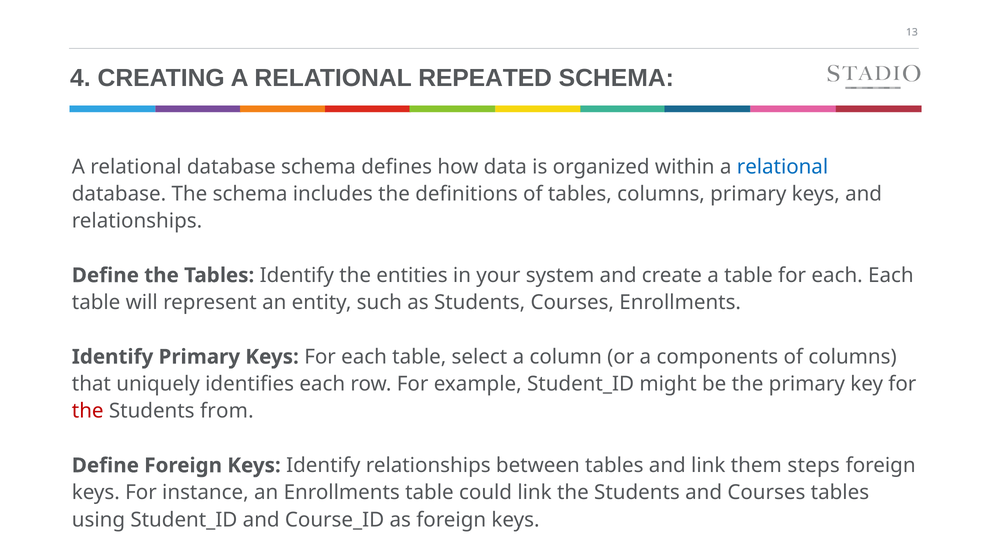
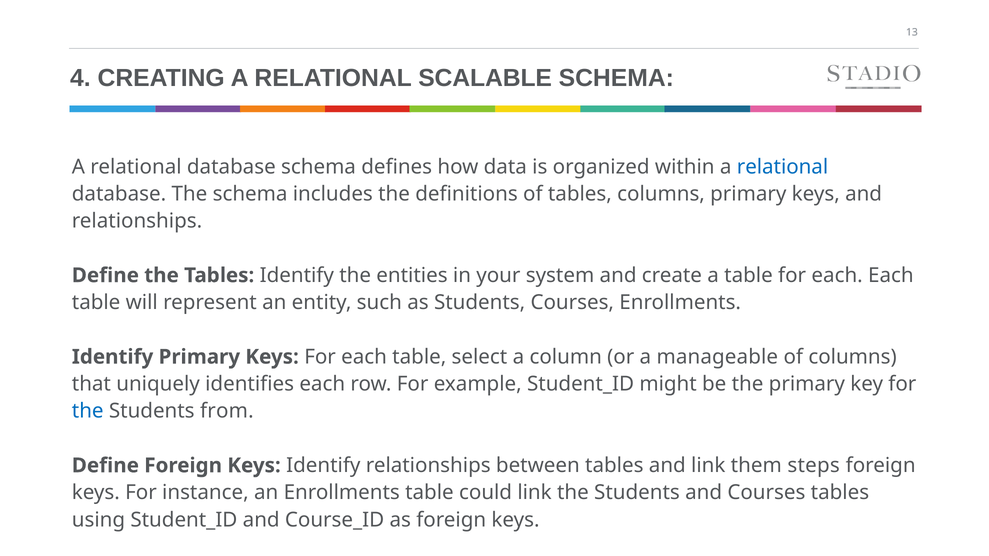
REPEATED: REPEATED -> SCALABLE
components: components -> manageable
the at (88, 411) colour: red -> blue
